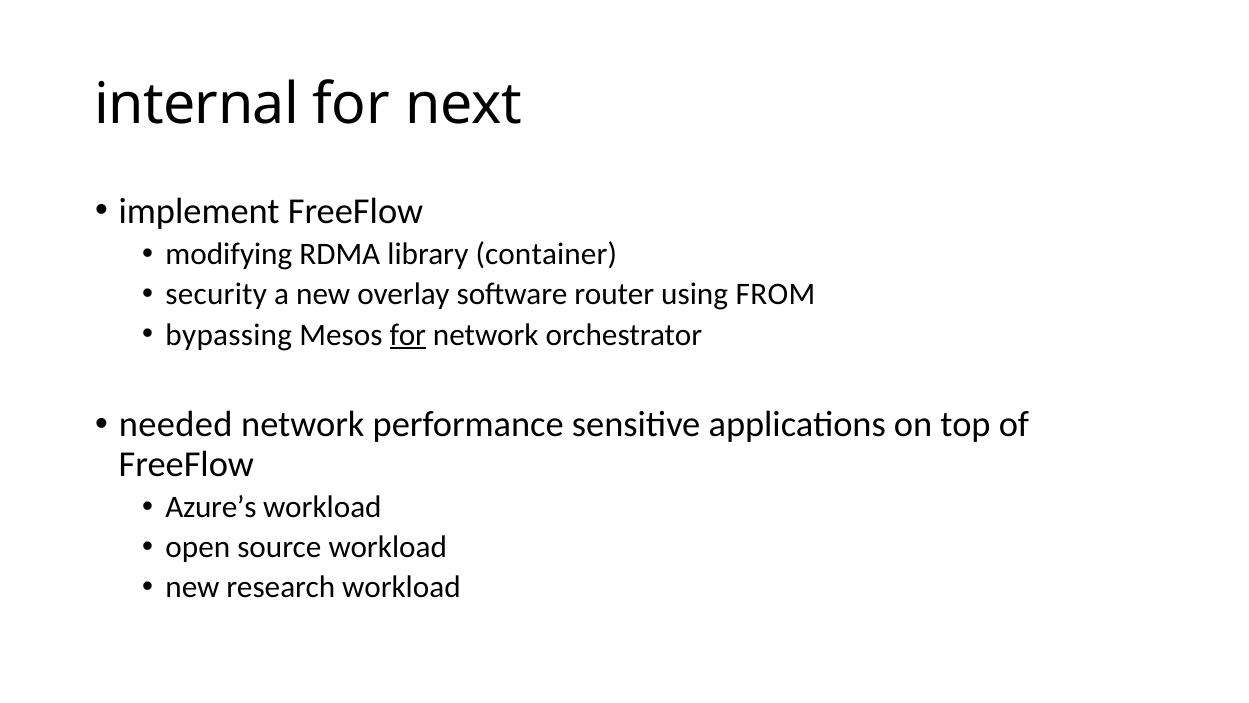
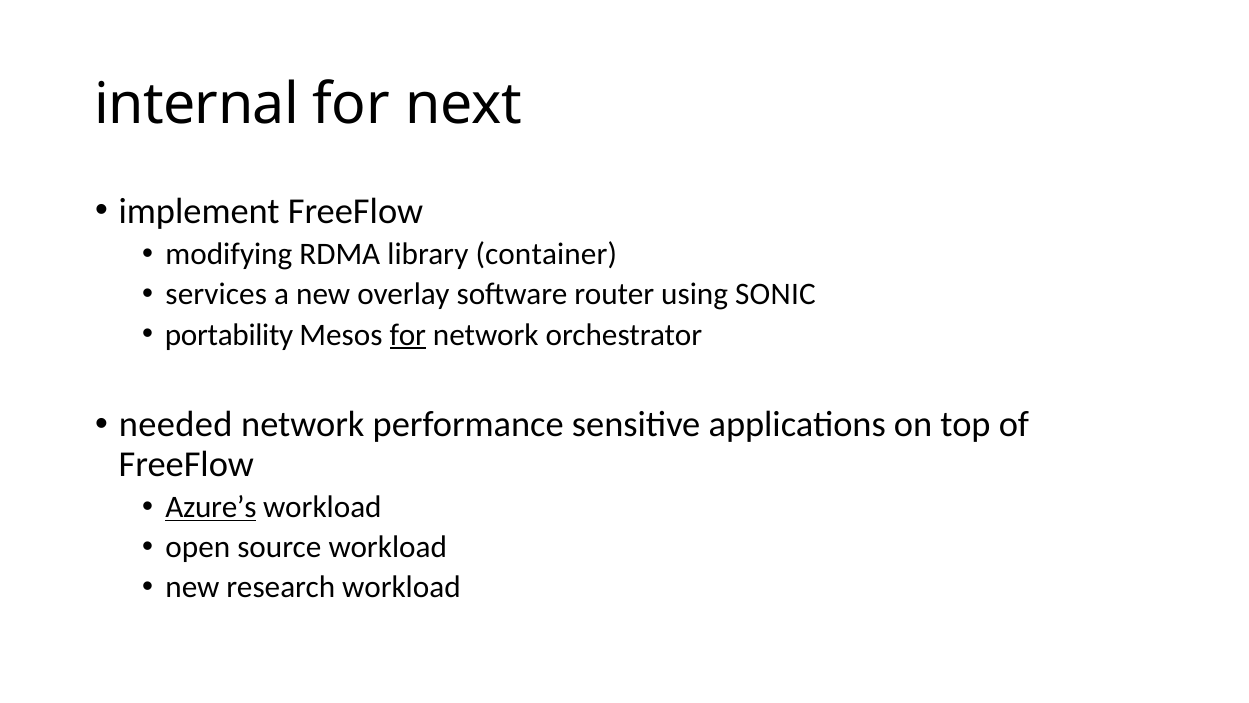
security: security -> services
FROM: FROM -> SONIC
bypassing: bypassing -> portability
Azure’s underline: none -> present
